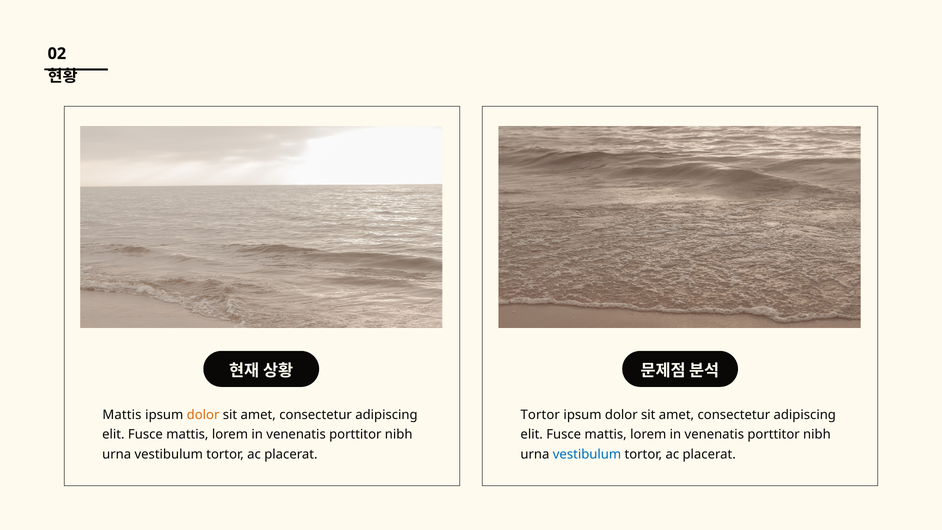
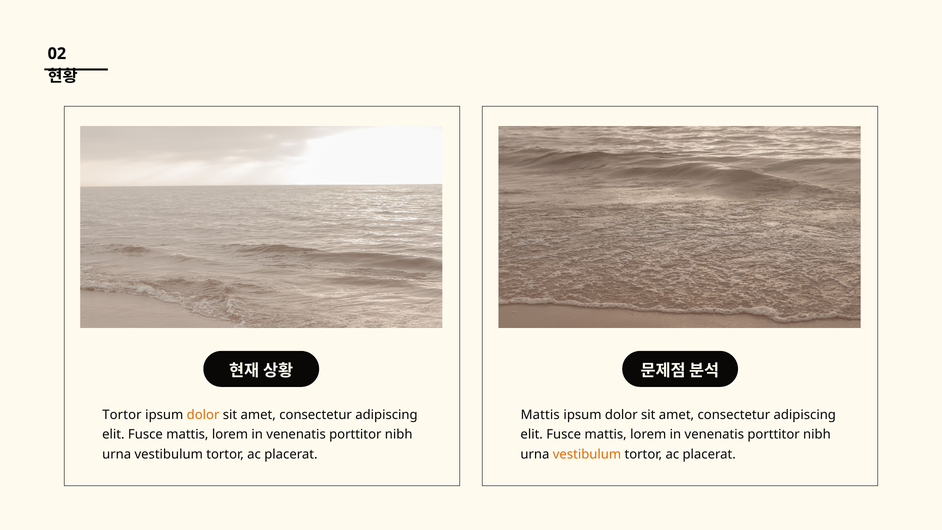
Mattis at (122, 415): Mattis -> Tortor
Tortor at (540, 415): Tortor -> Mattis
vestibulum at (587, 454) colour: blue -> orange
